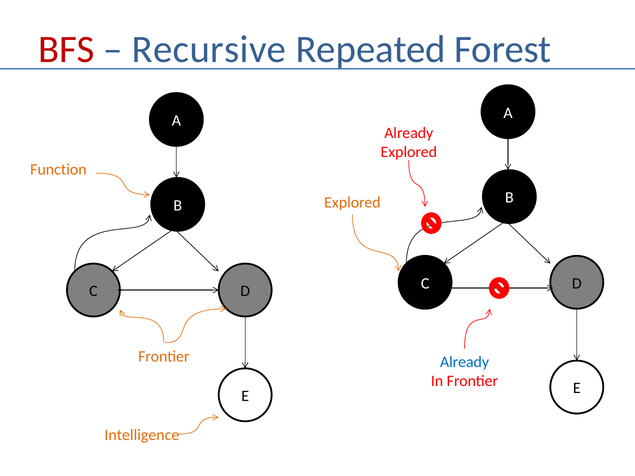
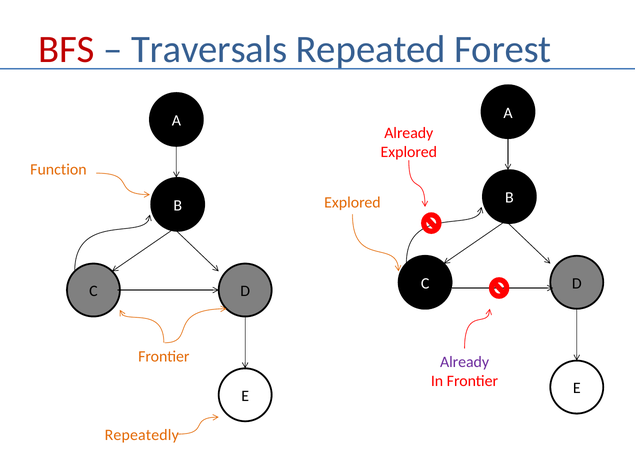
Recursive: Recursive -> Traversals
Already at (465, 362) colour: blue -> purple
Intelligence: Intelligence -> Repeatedly
